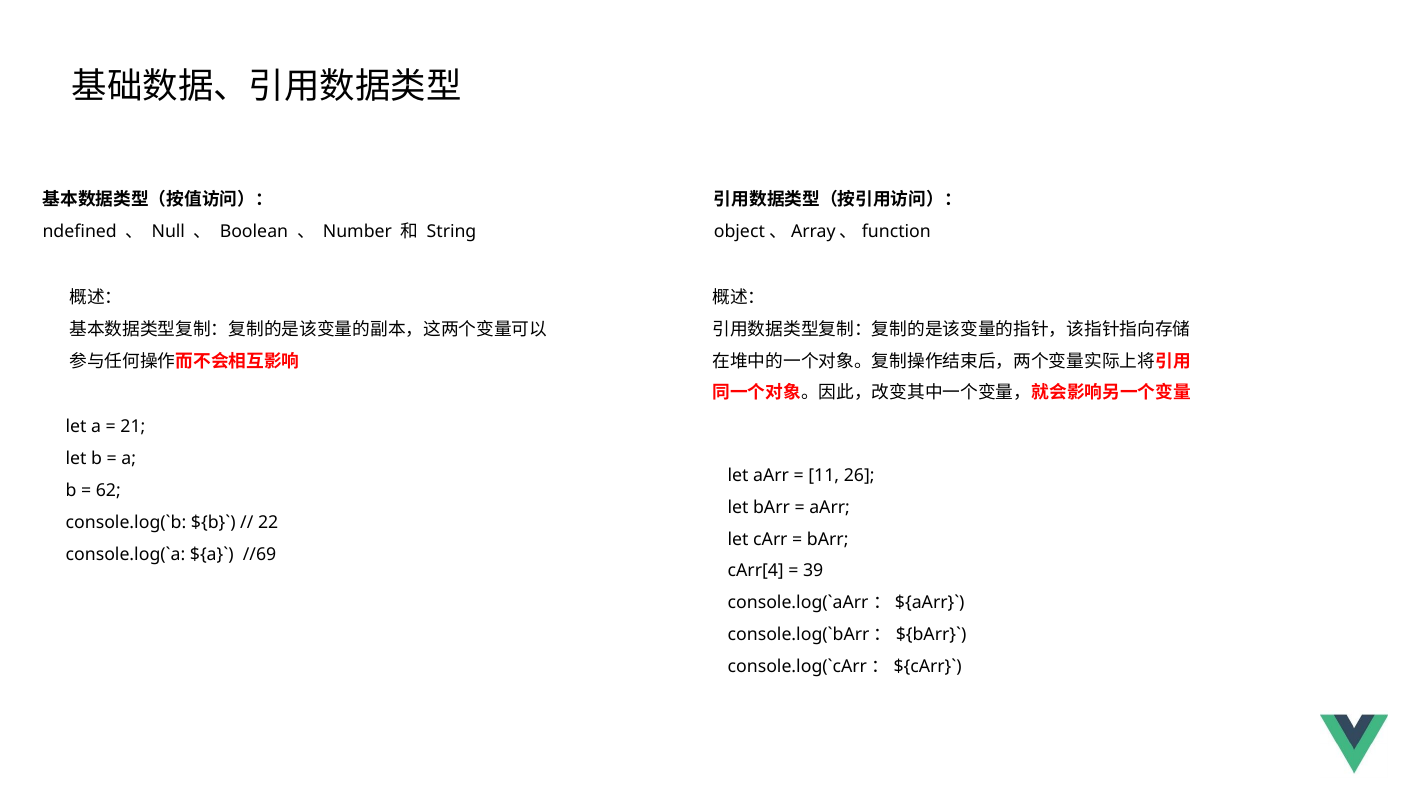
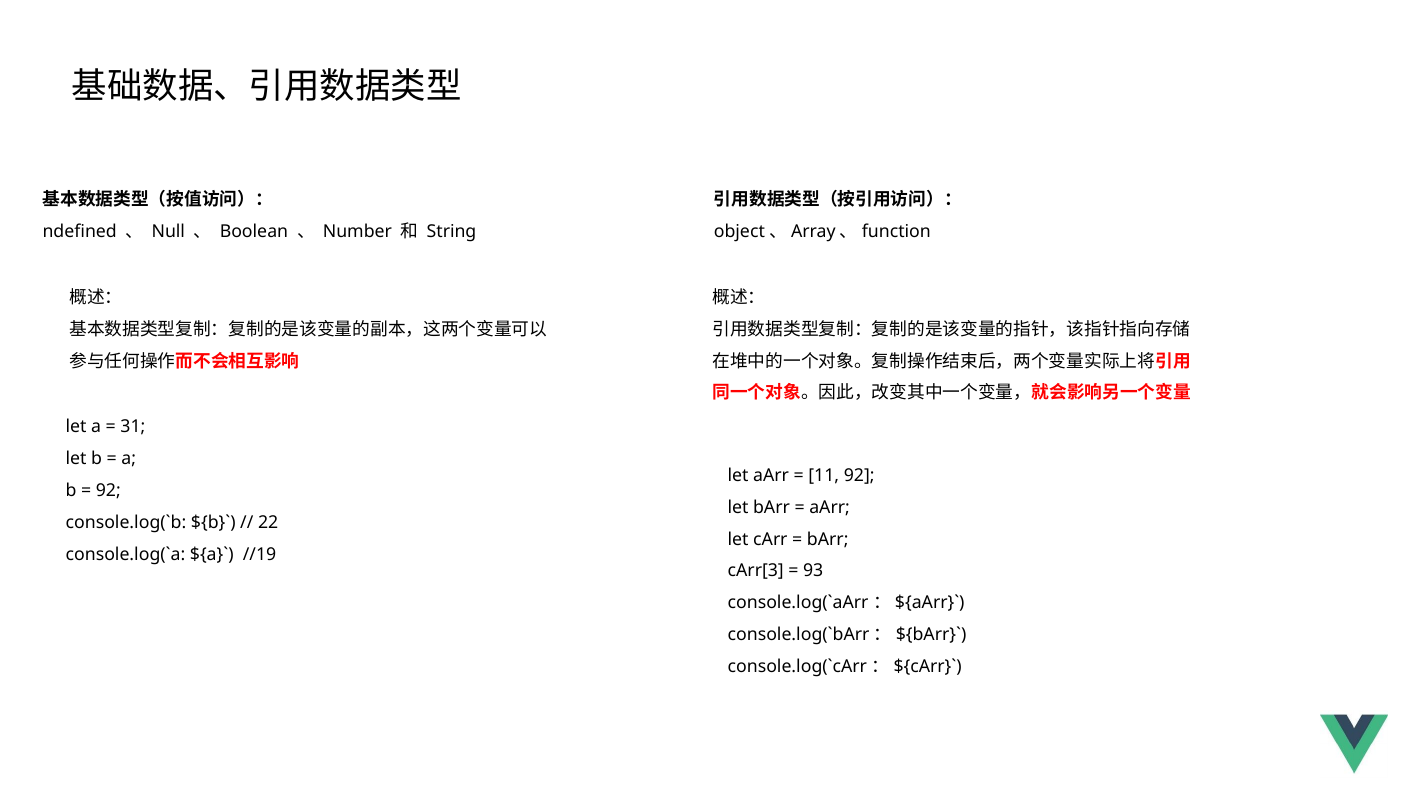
21: 21 -> 31
11 26: 26 -> 92
62 at (108, 490): 62 -> 92
//69: //69 -> //19
cArr[4: cArr[4 -> cArr[3
39: 39 -> 93
